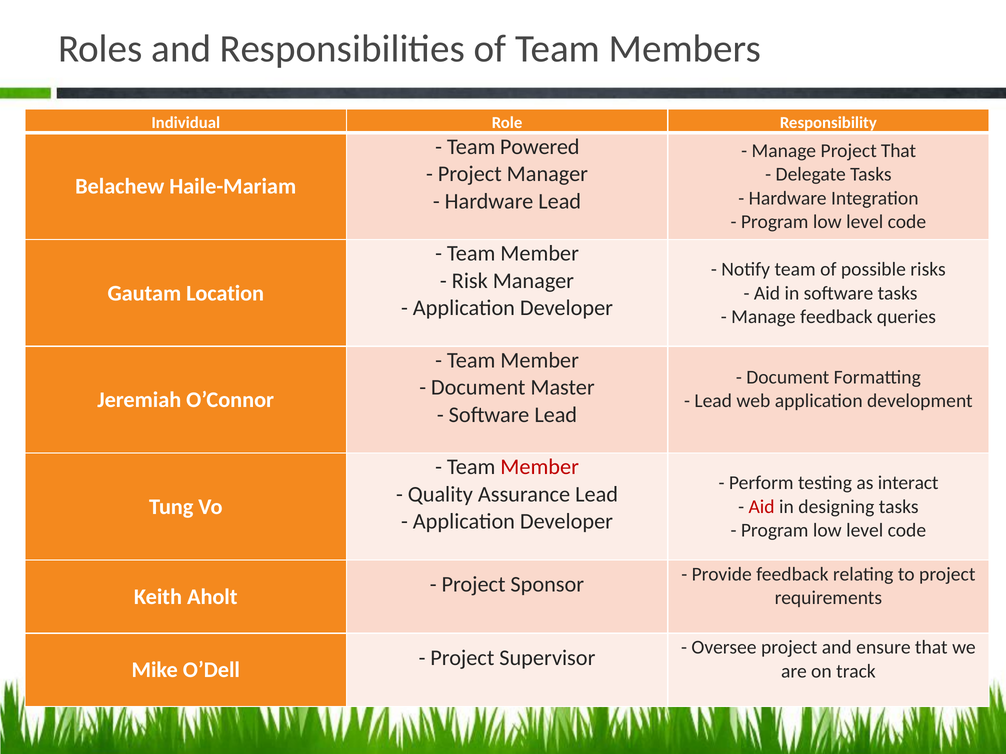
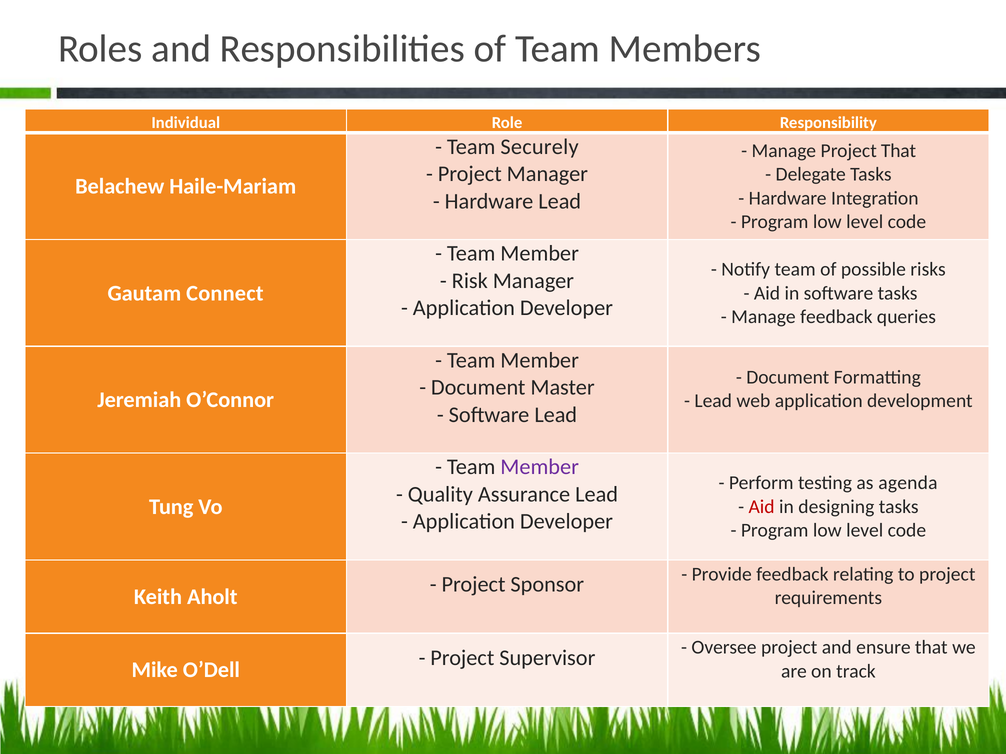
Powered: Powered -> Securely
Location: Location -> Connect
Member at (540, 467) colour: red -> purple
interact: interact -> agenda
